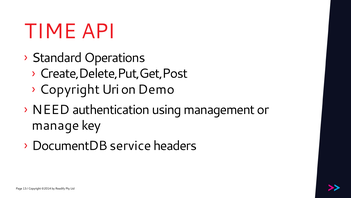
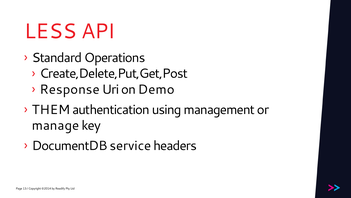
TIME: TIME -> LESS
Copyright at (70, 89): Copyright -> Response
NEED: NEED -> THEM
